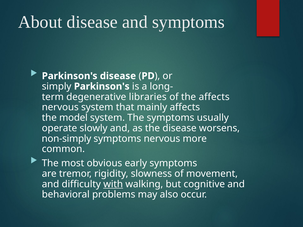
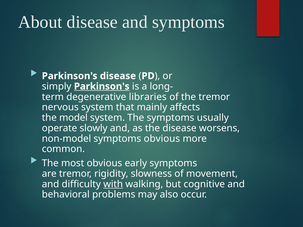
Parkinson's at (102, 86) underline: none -> present
the affects: affects -> tremor
non-simply: non-simply -> non-model
symptoms nervous: nervous -> obvious
